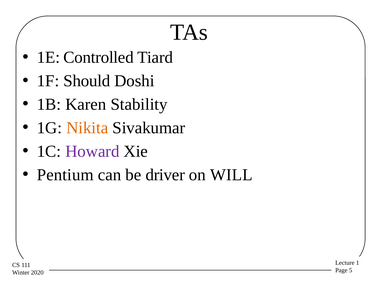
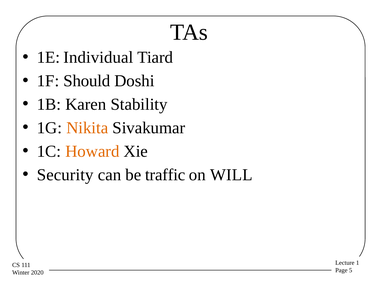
Controlled: Controlled -> Individual
Howard colour: purple -> orange
Pentium: Pentium -> Security
driver: driver -> traffic
